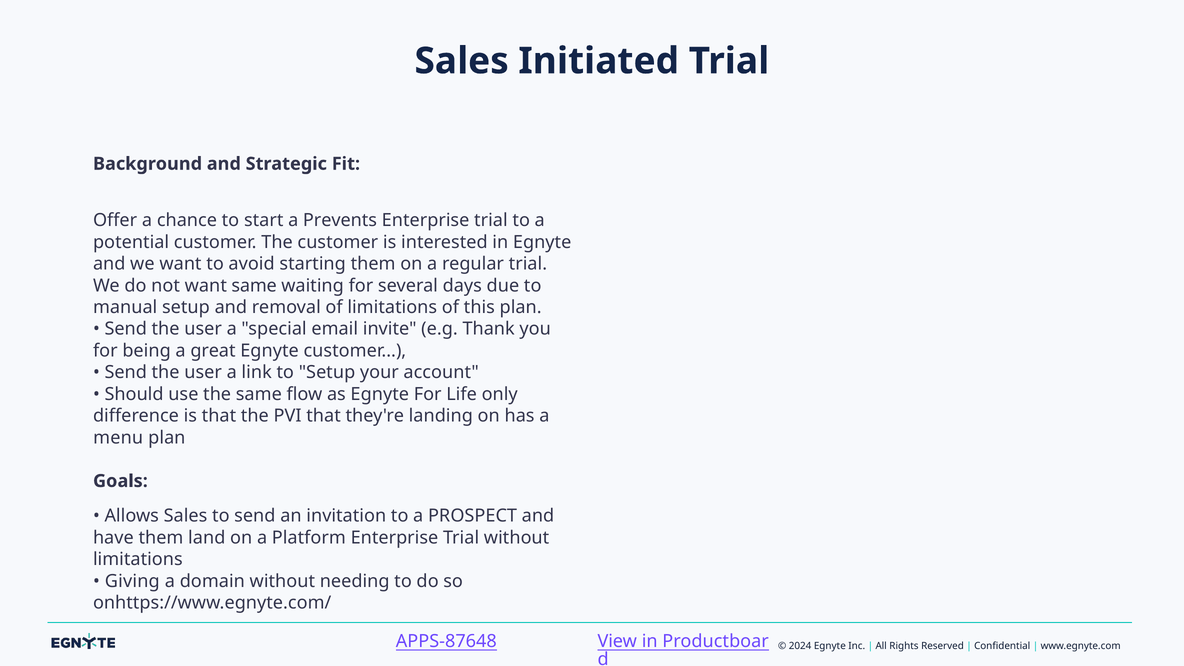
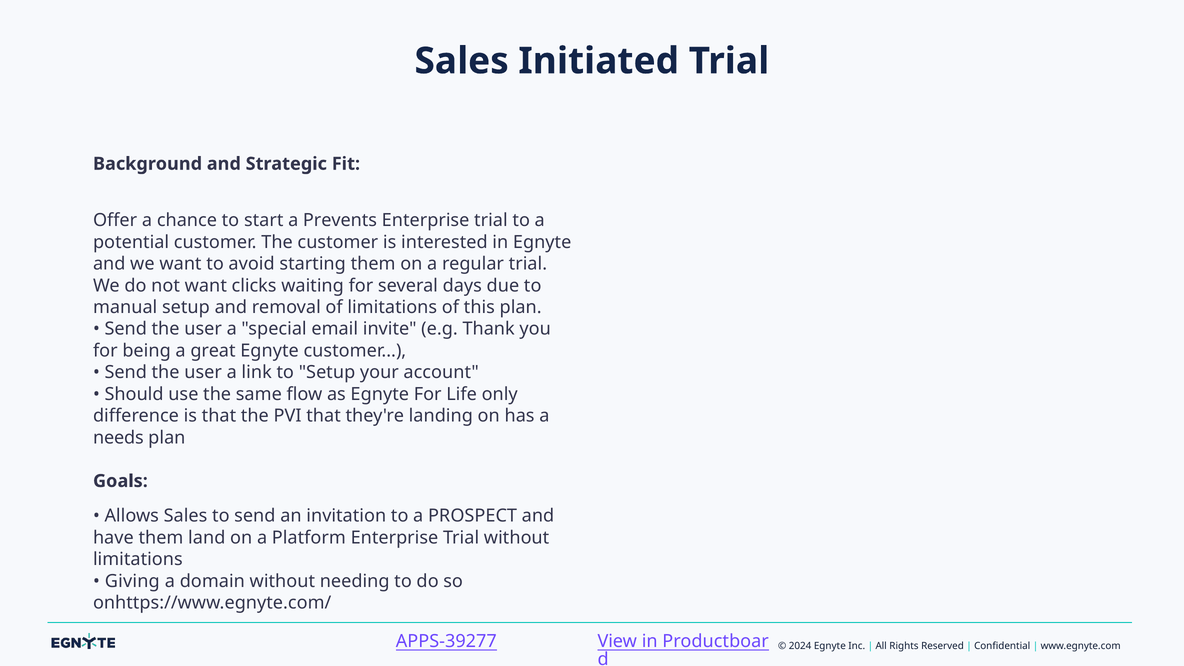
want same: same -> clicks
menu: menu -> needs
APPS-87648: APPS-87648 -> APPS-39277
